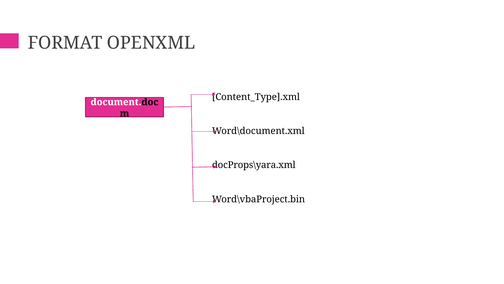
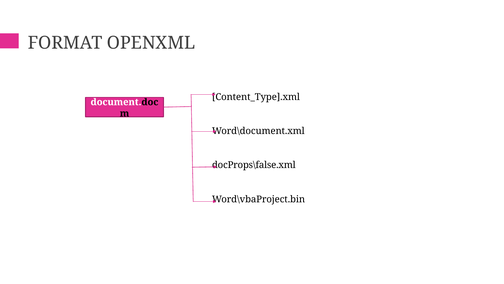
docProps\yara.xml: docProps\yara.xml -> docProps\false.xml
